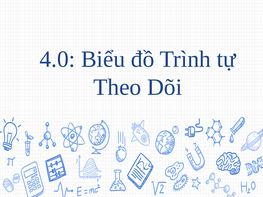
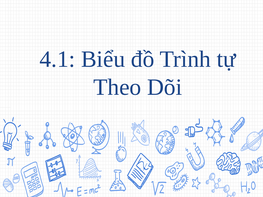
4.0: 4.0 -> 4.1
